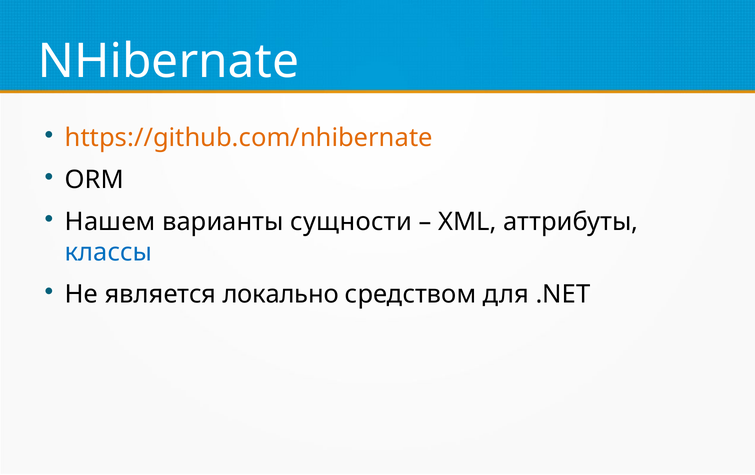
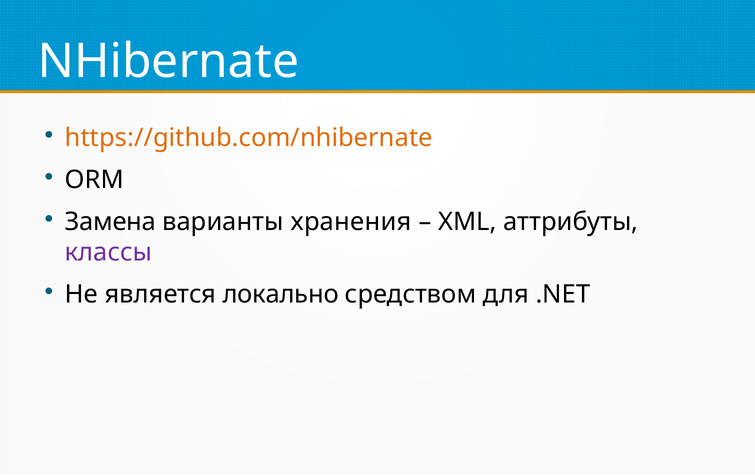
Нашем: Нашем -> Замена
сущности: сущности -> хранения
классы colour: blue -> purple
